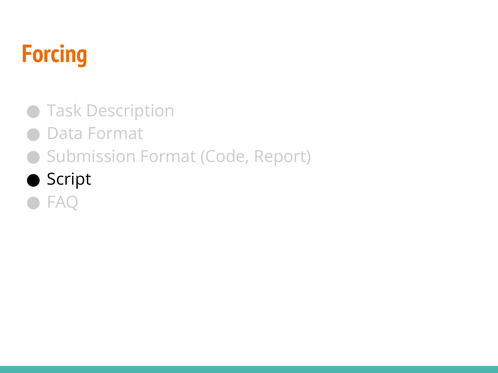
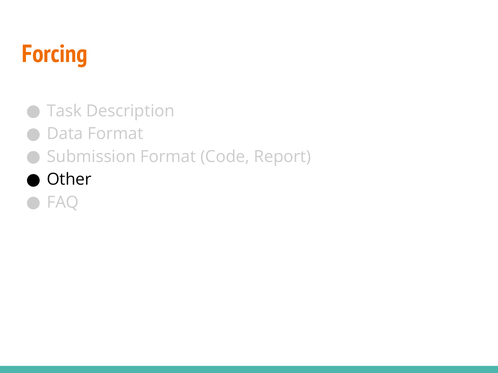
Script: Script -> Other
